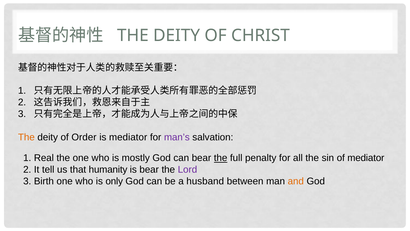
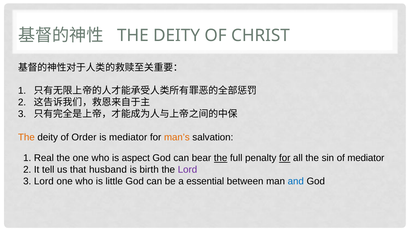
man’s colour: purple -> orange
mostly: mostly -> aspect
for at (285, 158) underline: none -> present
humanity: humanity -> husband
is bear: bear -> birth
3 Birth: Birth -> Lord
only: only -> little
husband: husband -> essential
and colour: orange -> blue
